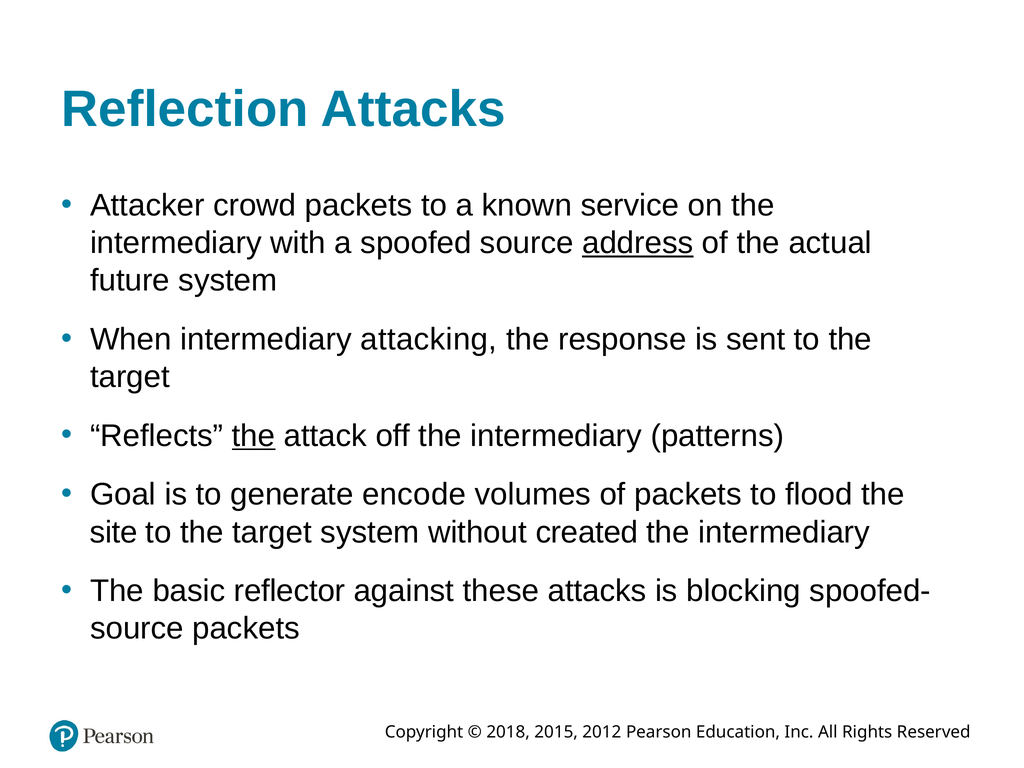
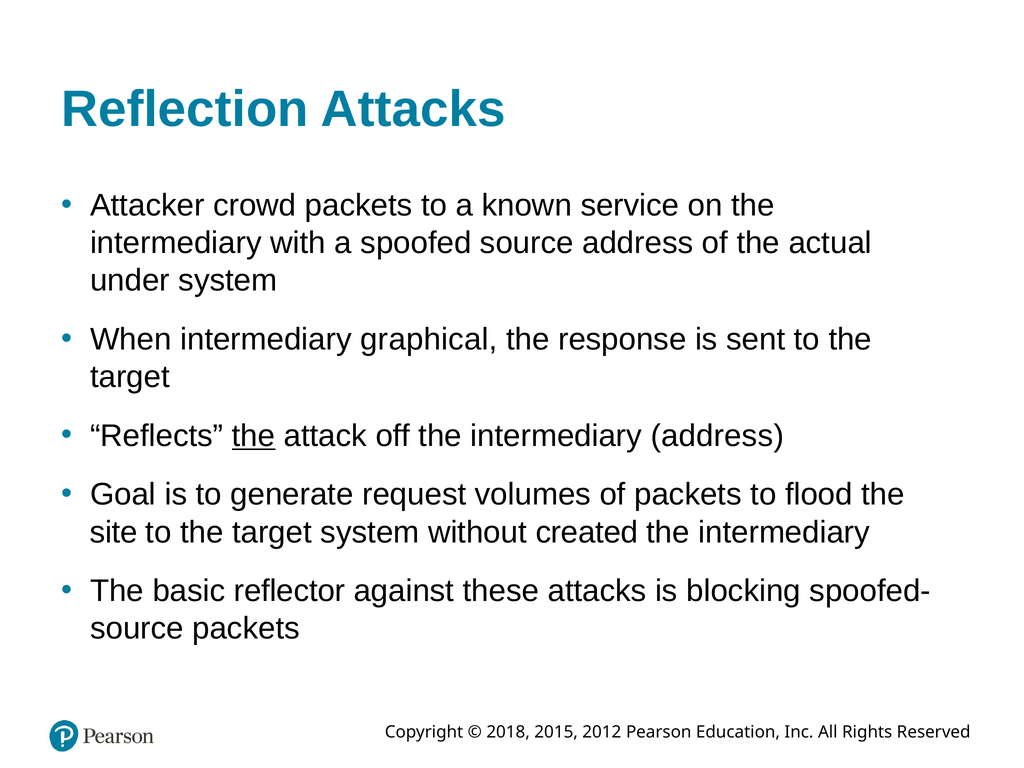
address at (638, 243) underline: present -> none
future: future -> under
attacking: attacking -> graphical
intermediary patterns: patterns -> address
encode: encode -> request
